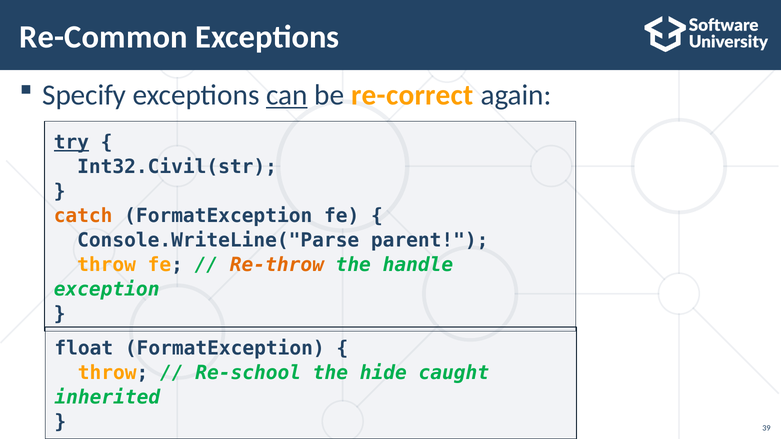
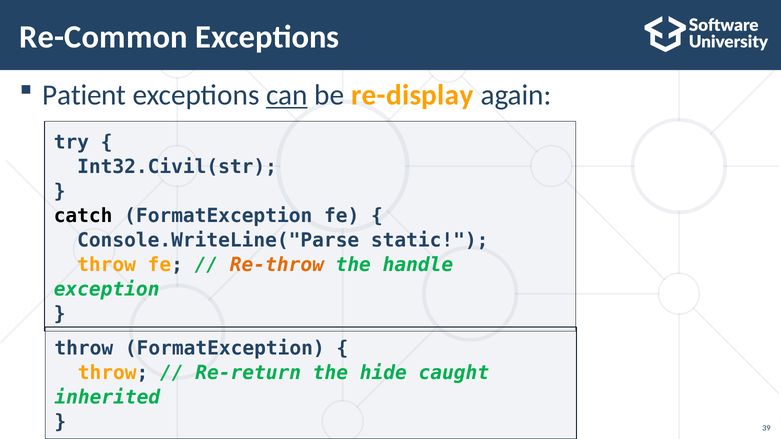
Specify: Specify -> Patient
re-correct: re-correct -> re-display
try underline: present -> none
catch colour: orange -> black
parent: parent -> static
float at (84, 348): float -> throw
Re-school: Re-school -> Re-return
